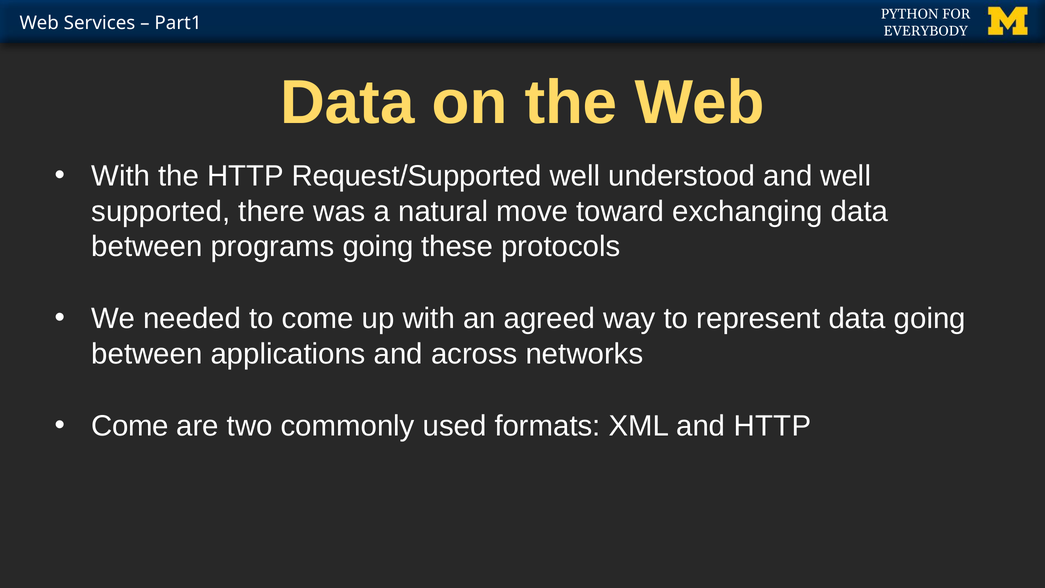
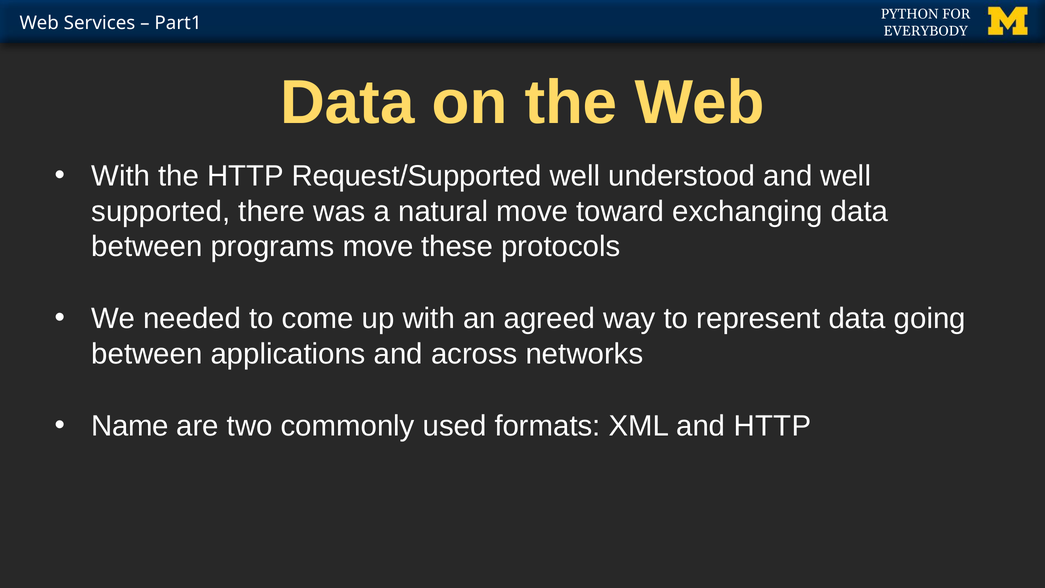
programs going: going -> move
Come at (130, 426): Come -> Name
